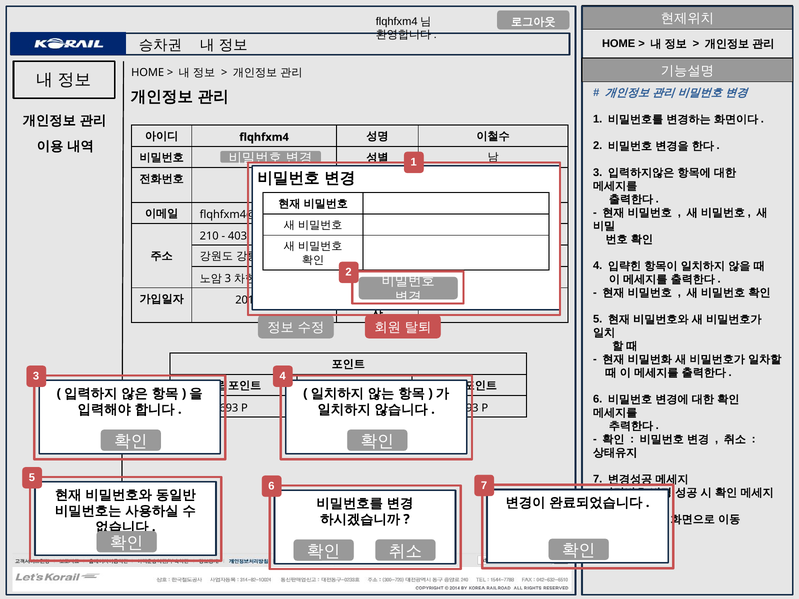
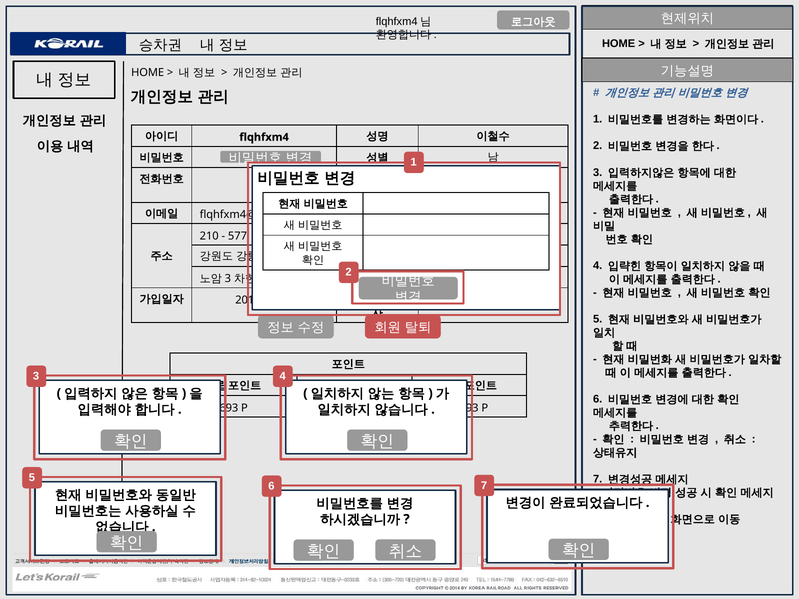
403: 403 -> 577
